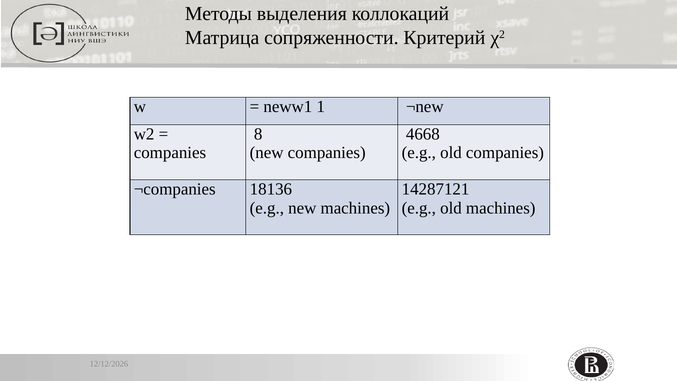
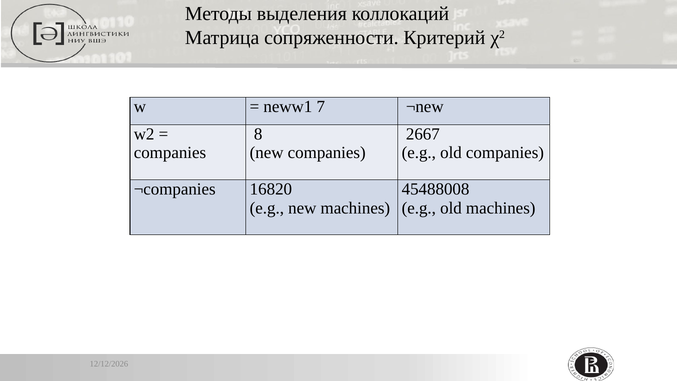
1: 1 -> 7
4668: 4668 -> 2667
18136: 18136 -> 16820
14287121: 14287121 -> 45488008
